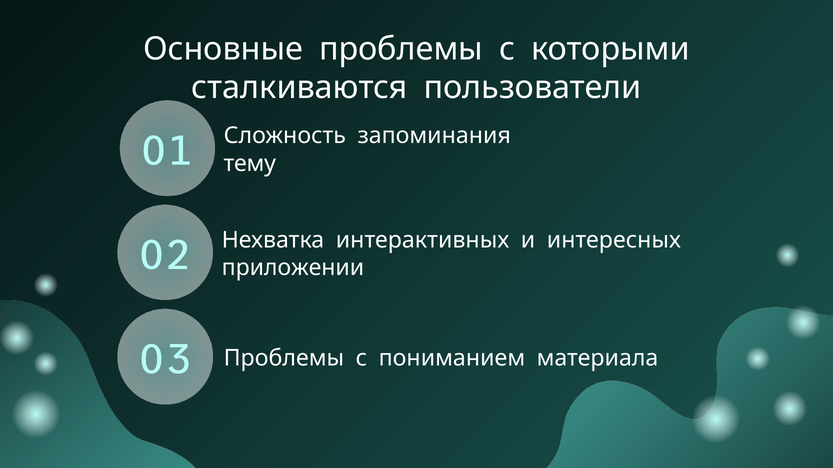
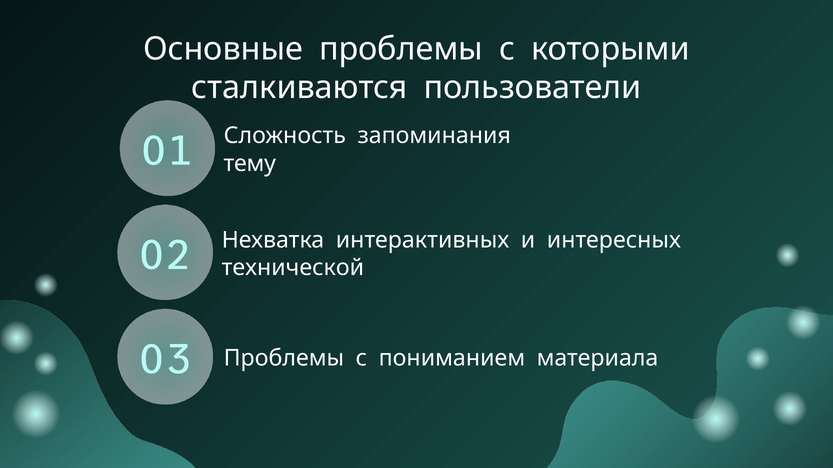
приложении: приложении -> технической
